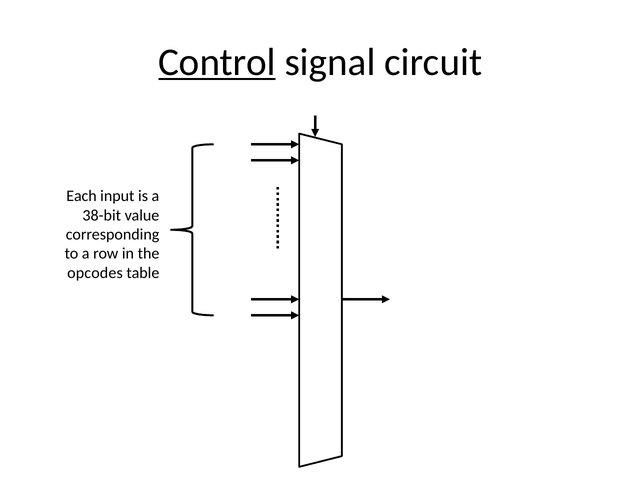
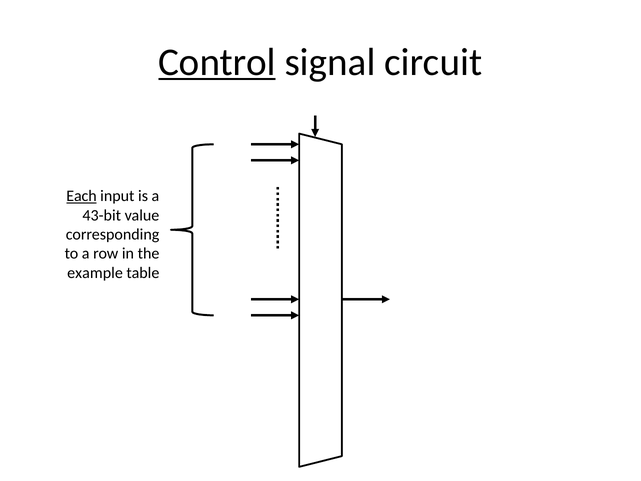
Each underline: none -> present
38-bit: 38-bit -> 43-bit
opcodes: opcodes -> example
